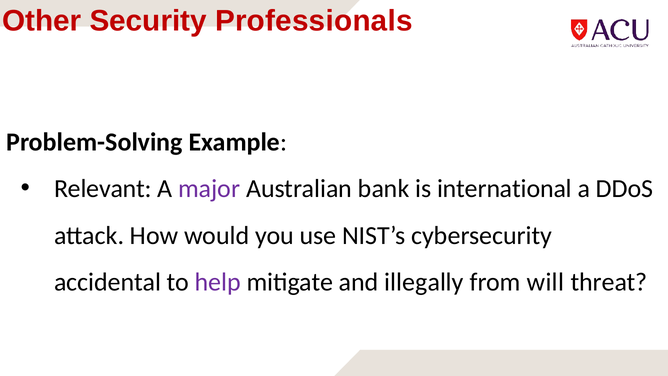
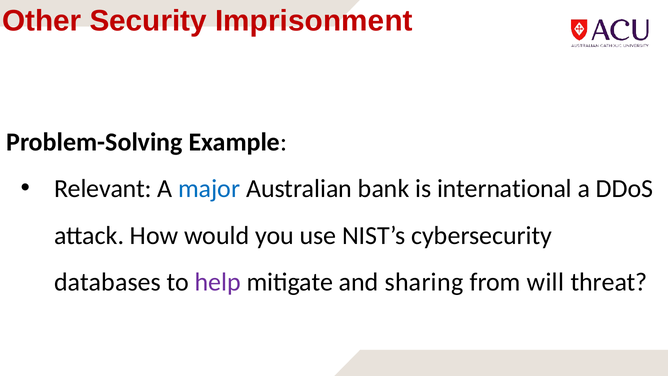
Professionals: Professionals -> Imprisonment
major colour: purple -> blue
accidental: accidental -> databases
illegally: illegally -> sharing
